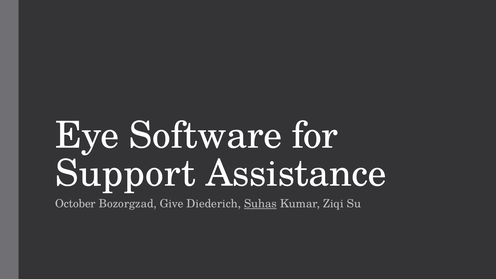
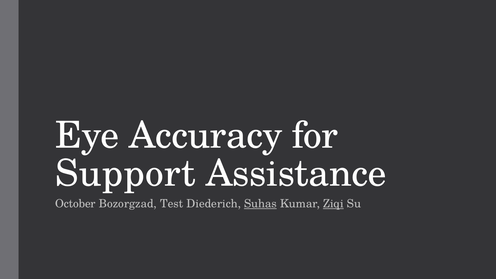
Software: Software -> Accuracy
Give: Give -> Test
Ziqi underline: none -> present
